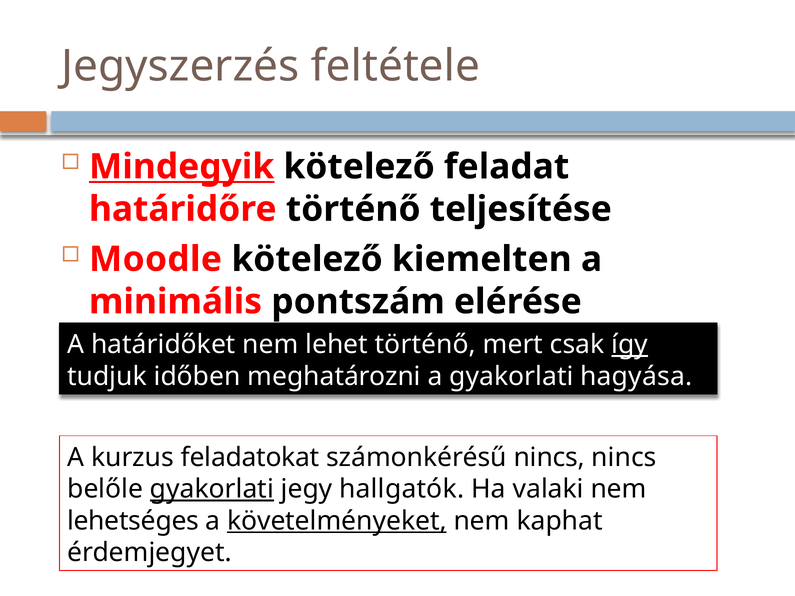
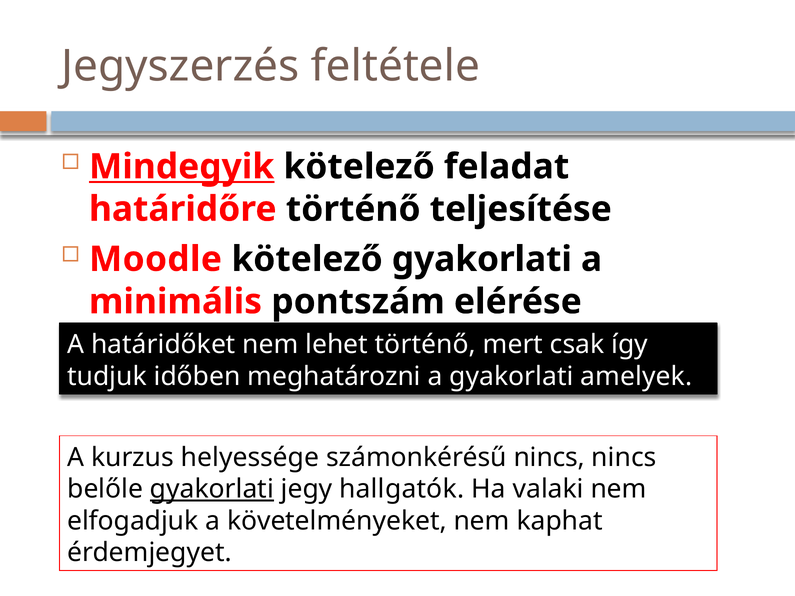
kötelező kiemelten: kiemelten -> gyakorlati
így underline: present -> none
hagyása: hagyása -> amelyek
feladatokat: feladatokat -> helyessége
lehetséges: lehetséges -> elfogadjuk
követelményeket underline: present -> none
